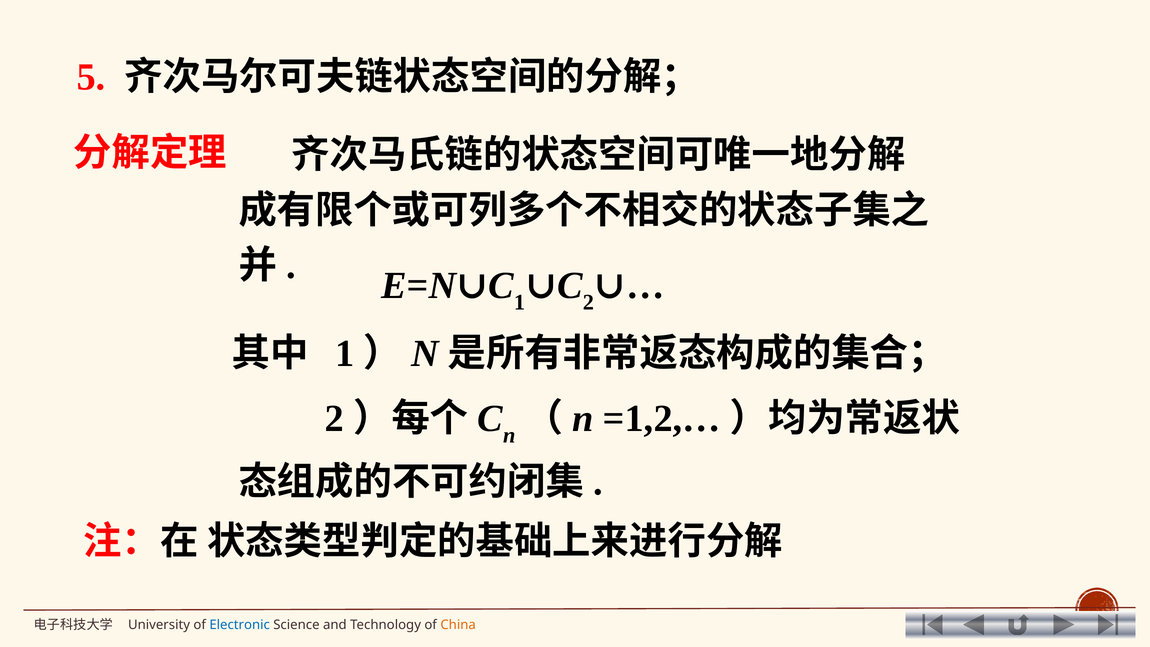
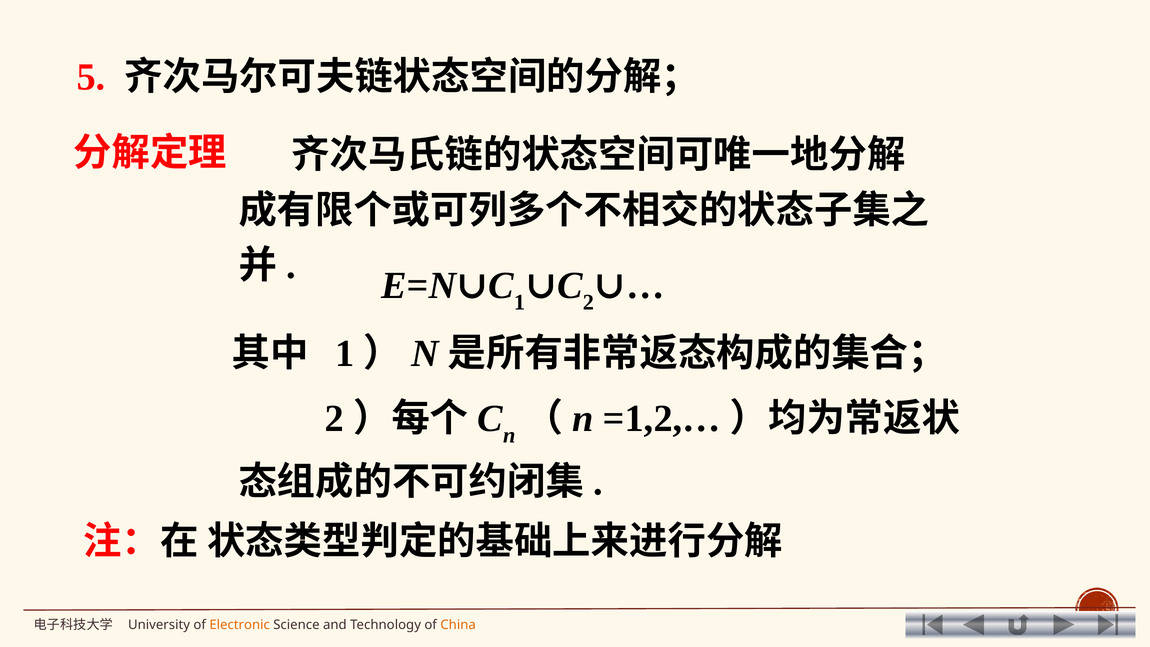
Electronic colour: blue -> orange
